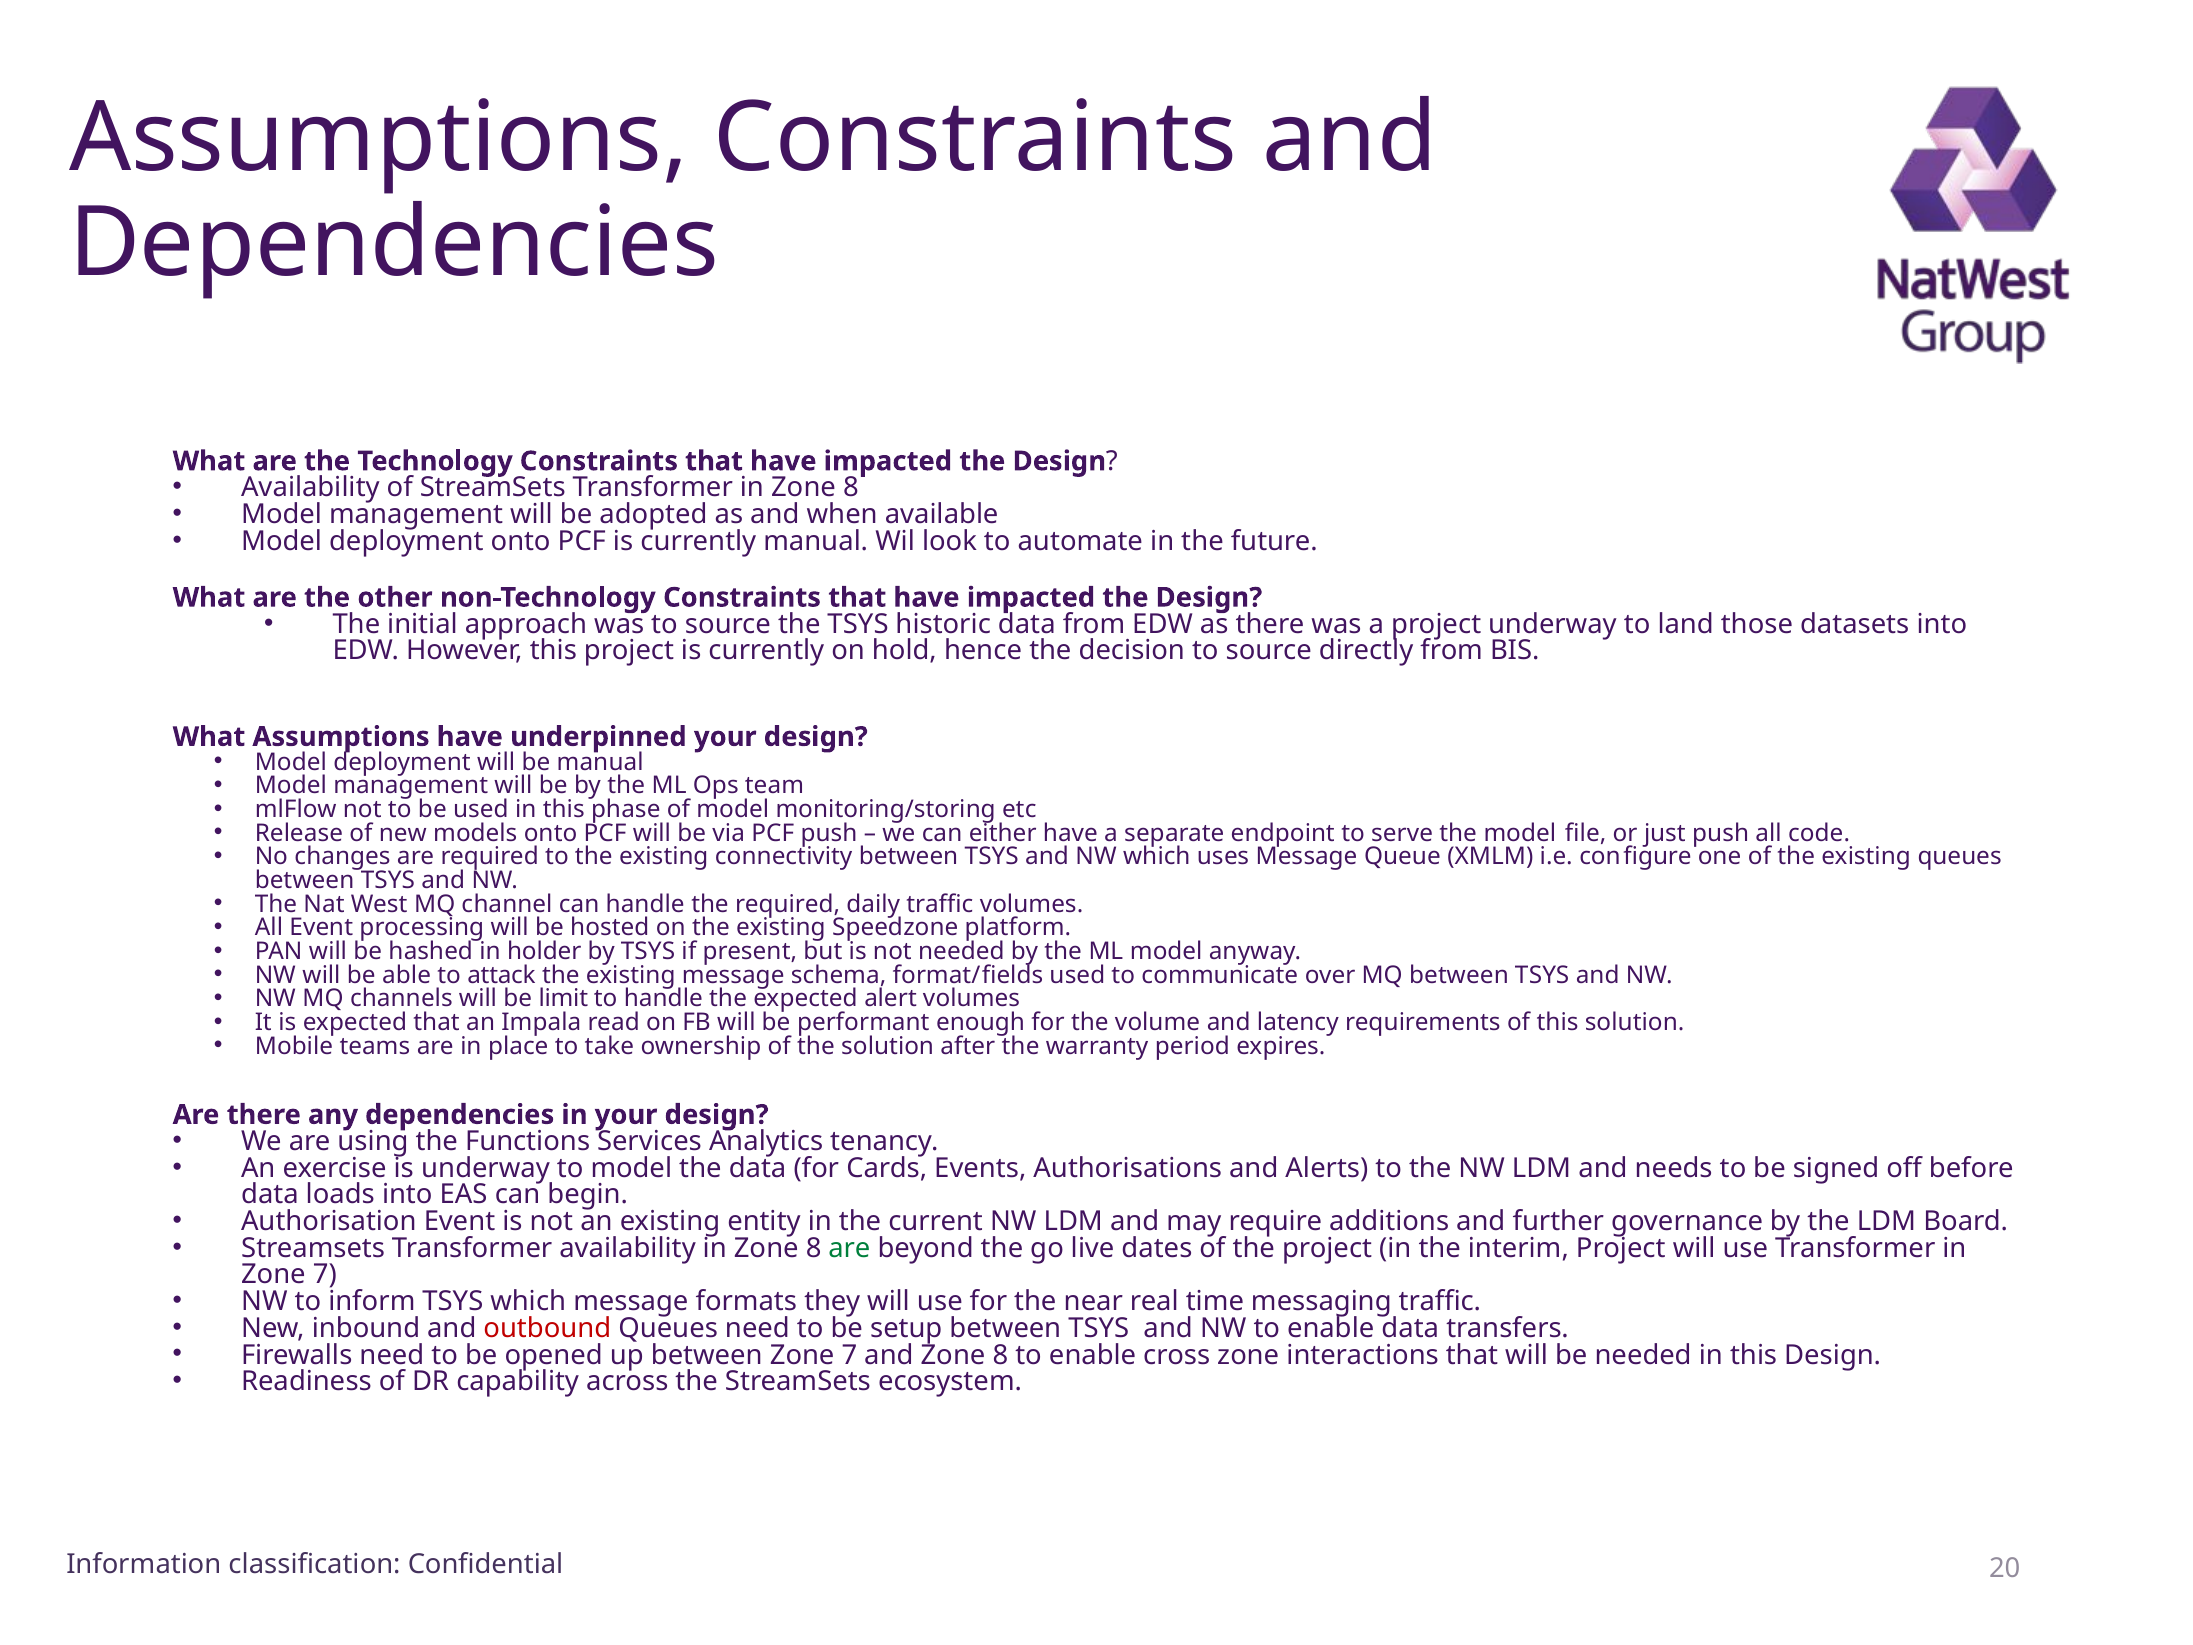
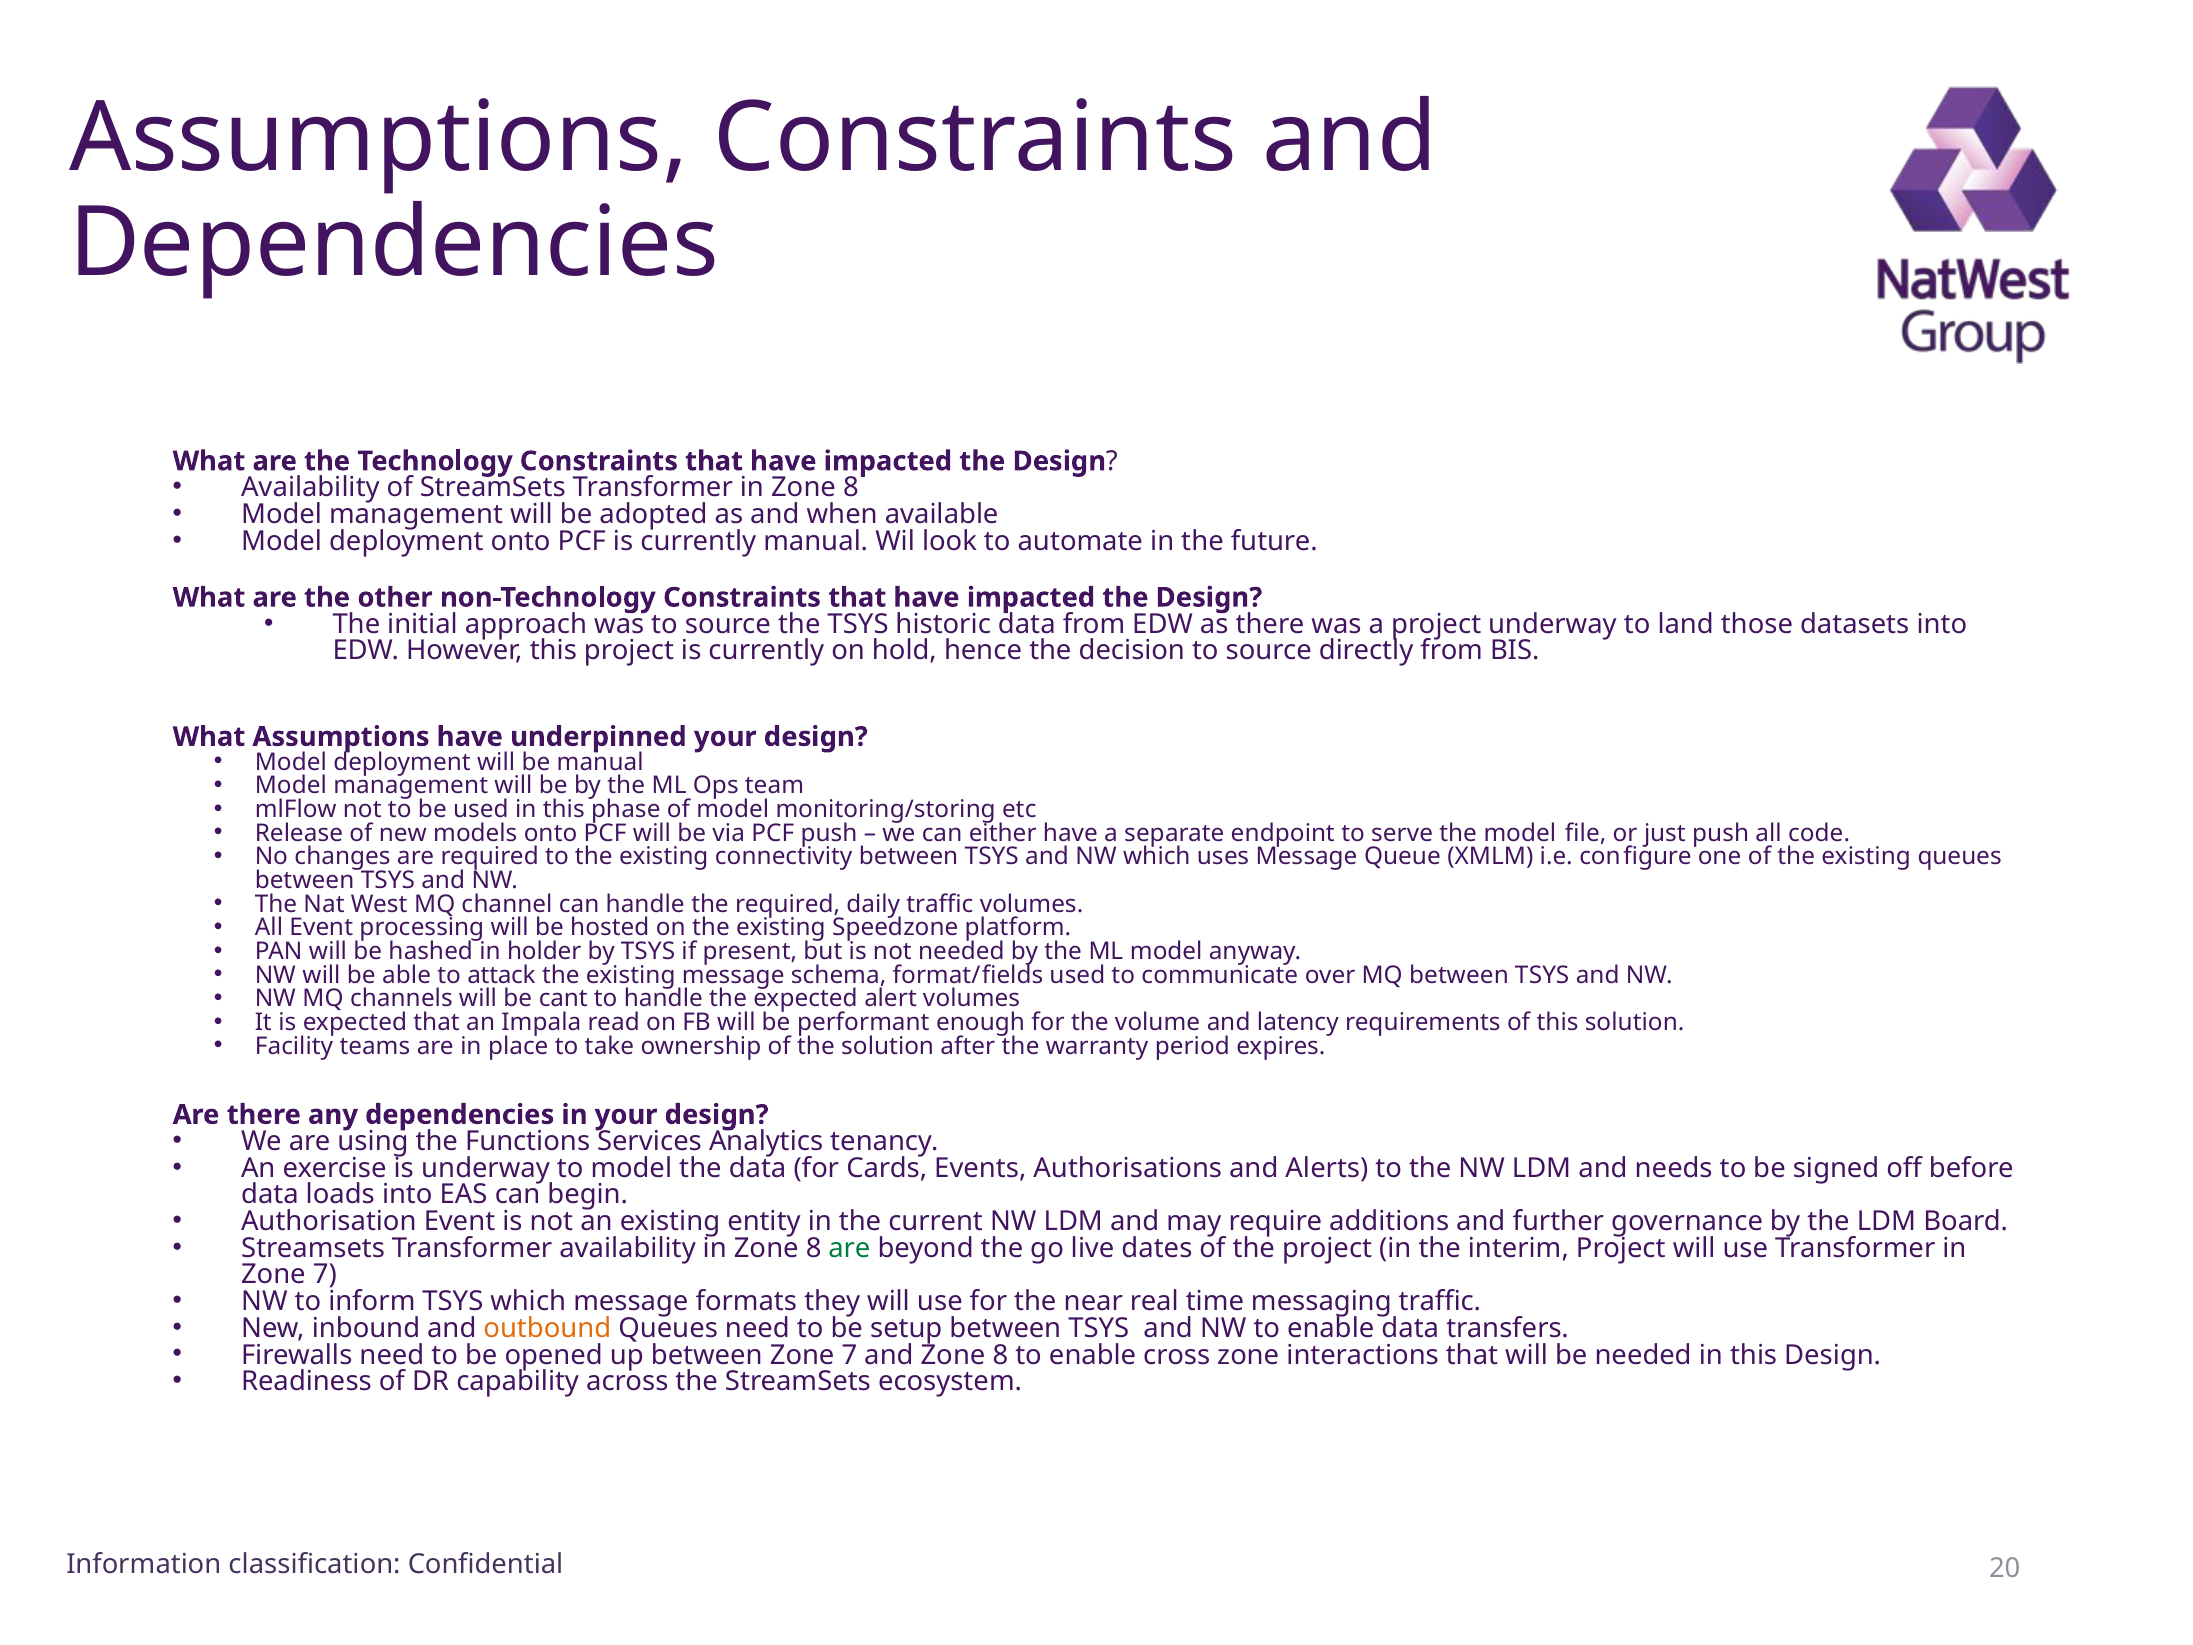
limit: limit -> cant
Mobile: Mobile -> Facility
outbound colour: red -> orange
